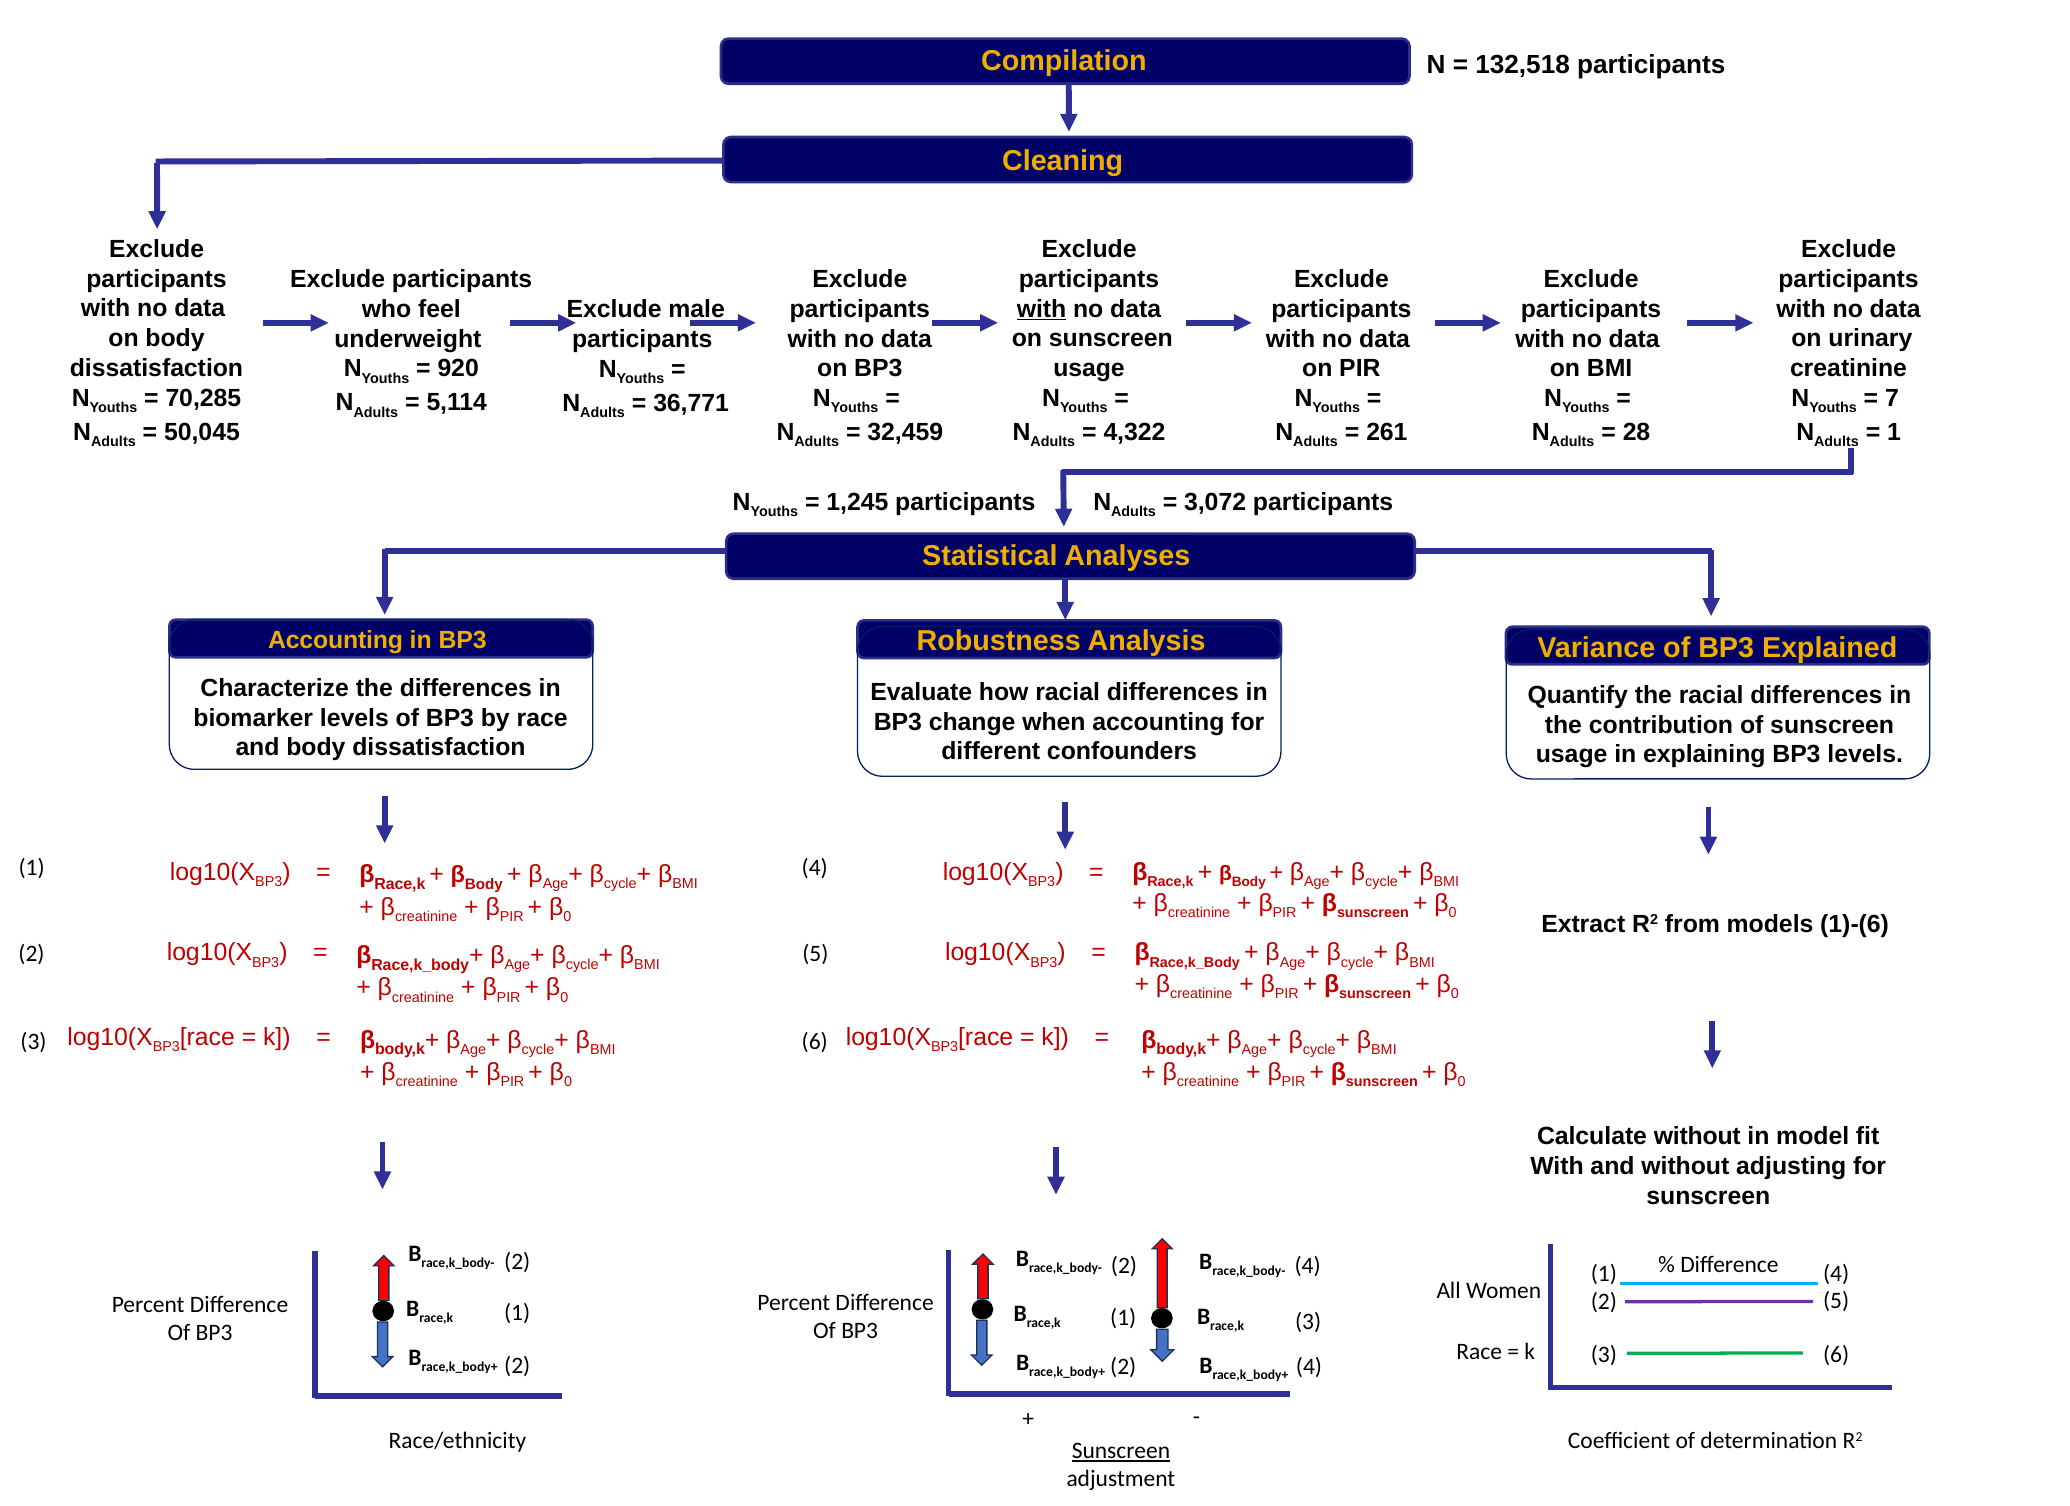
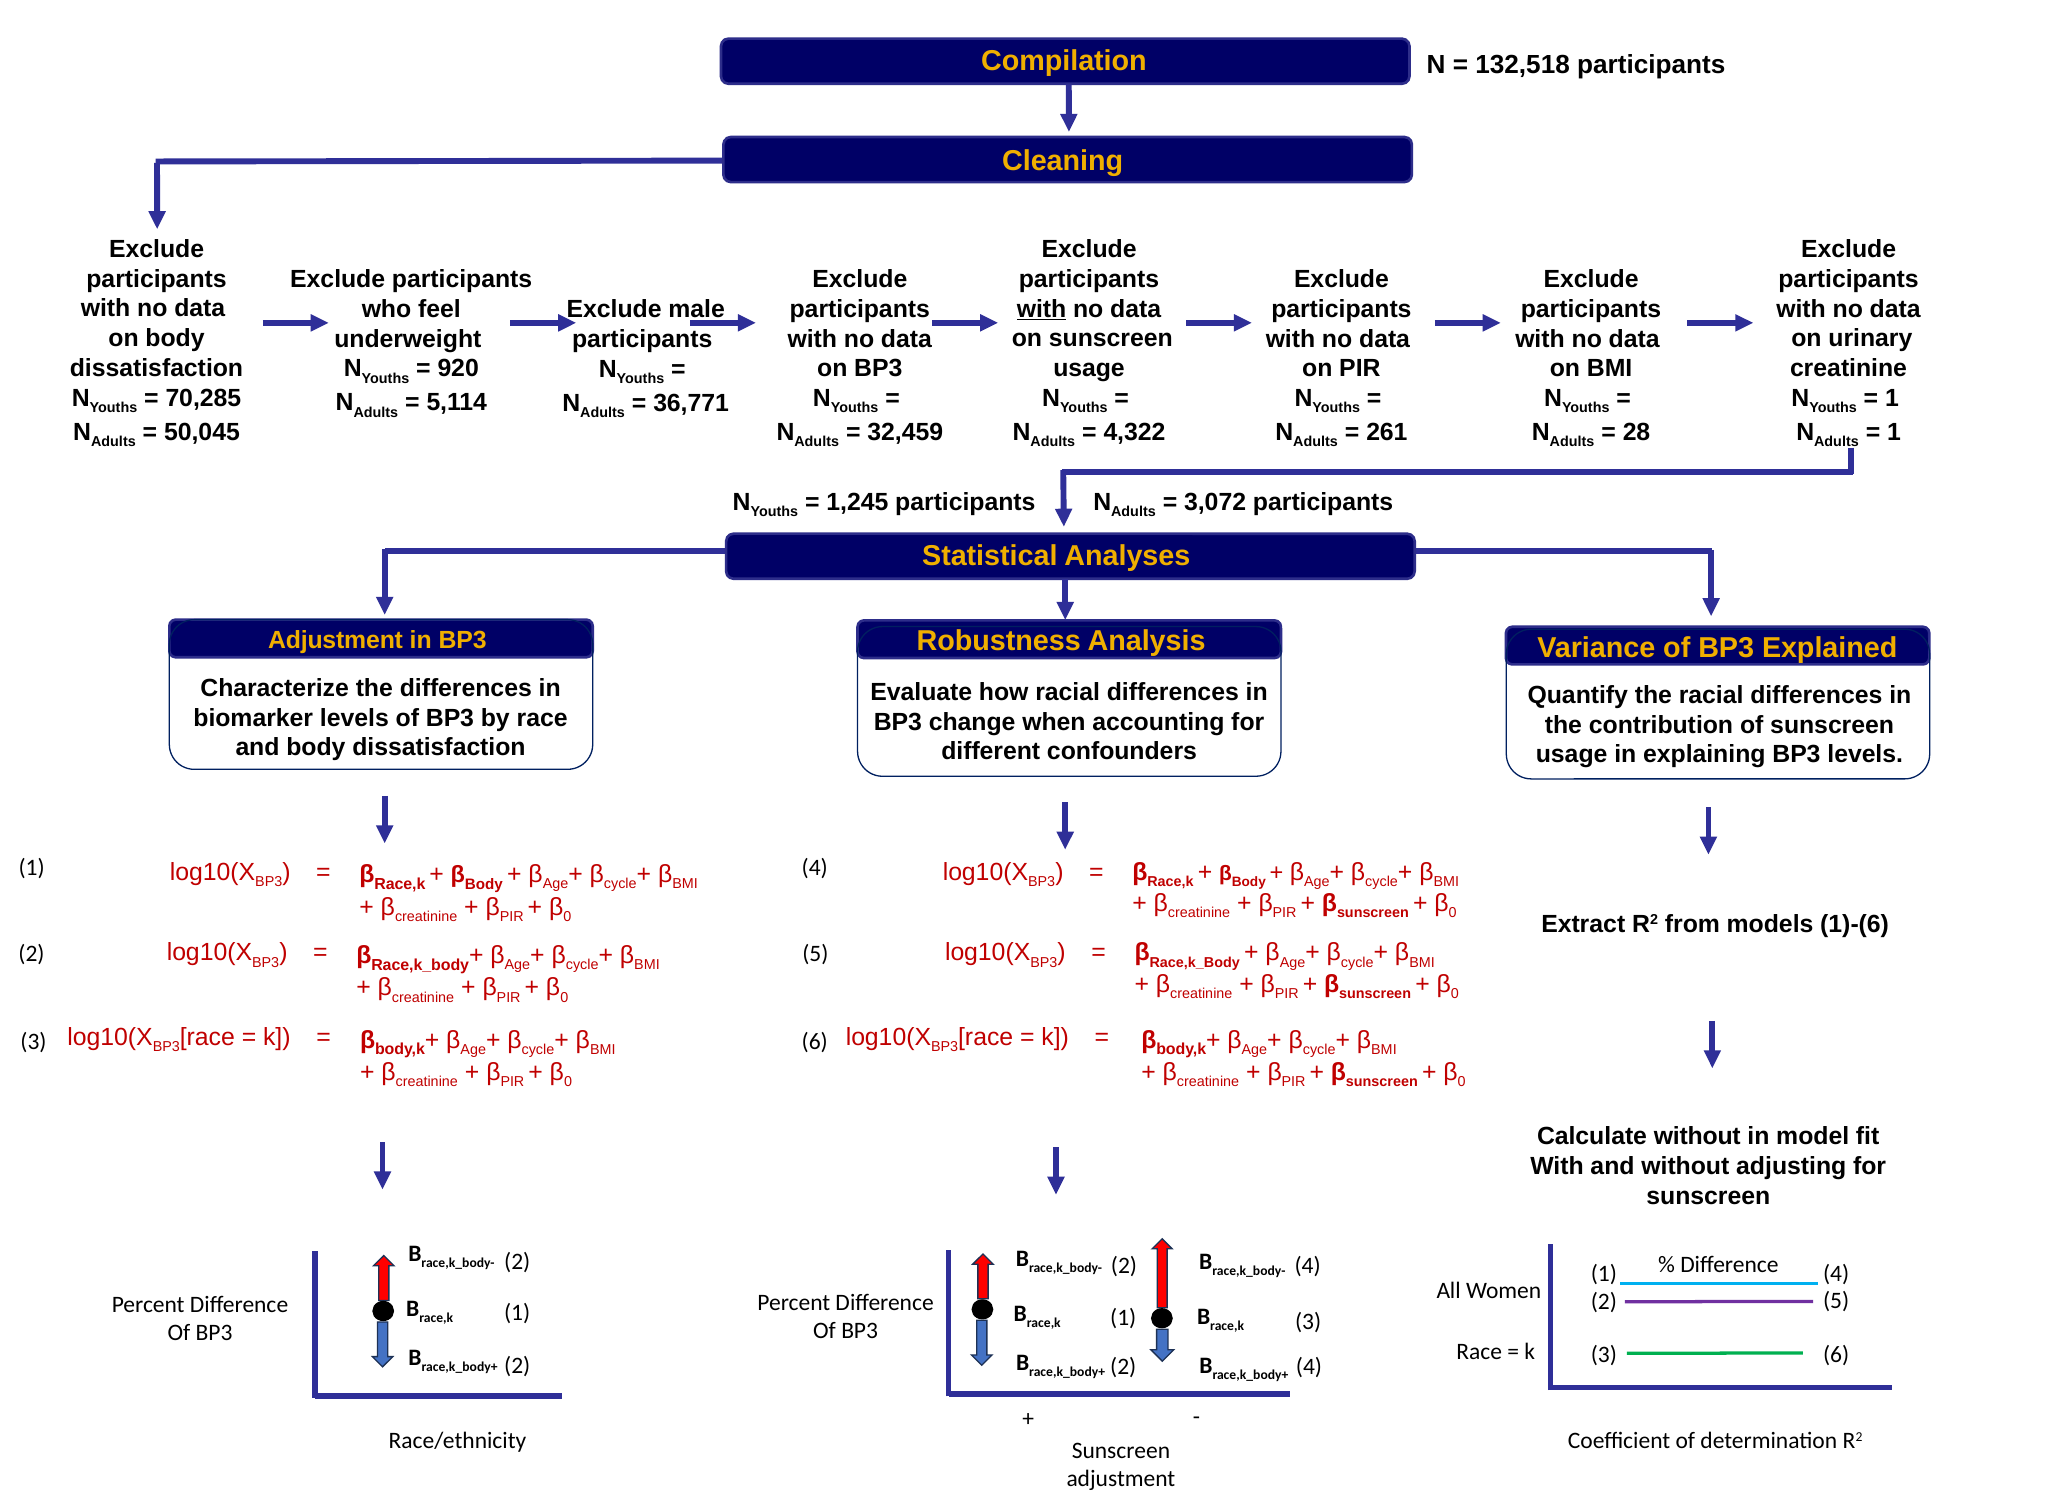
7 at (1892, 398): 7 -> 1
Accounting at (336, 640): Accounting -> Adjustment
Sunscreen at (1121, 1450) underline: present -> none
